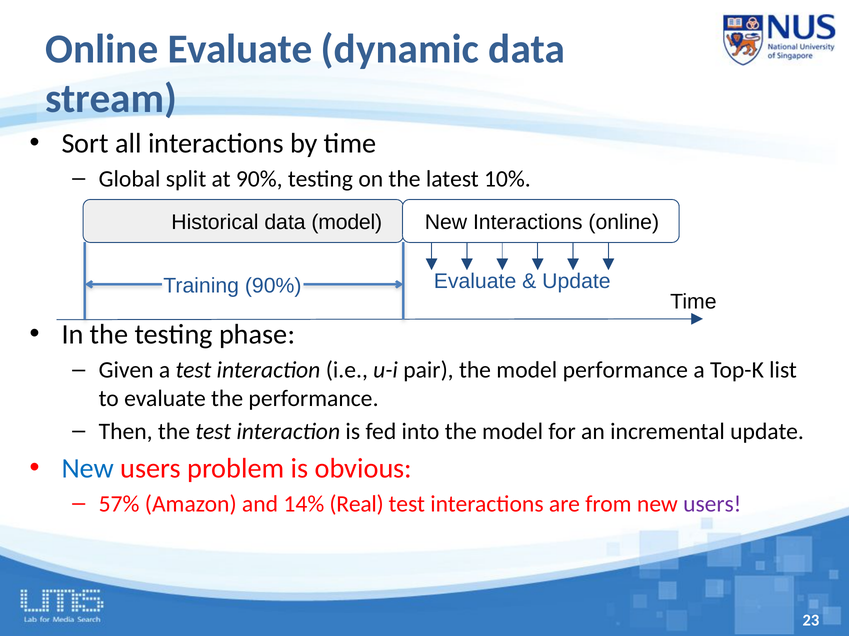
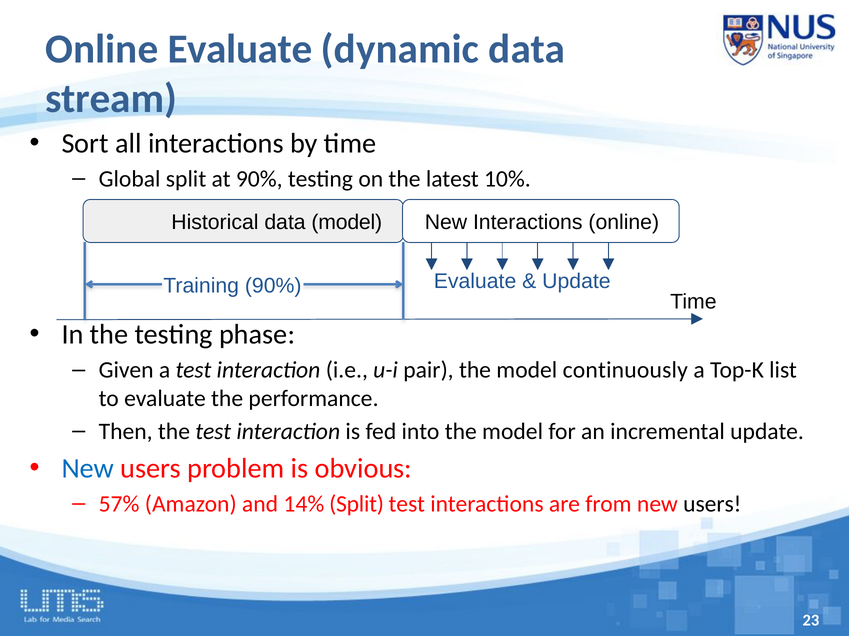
model performance: performance -> continuously
14% Real: Real -> Split
users at (712, 505) colour: purple -> black
